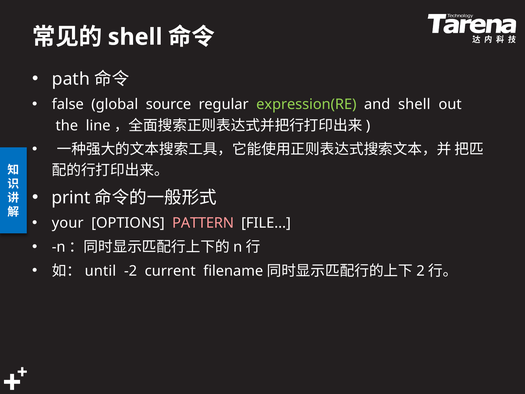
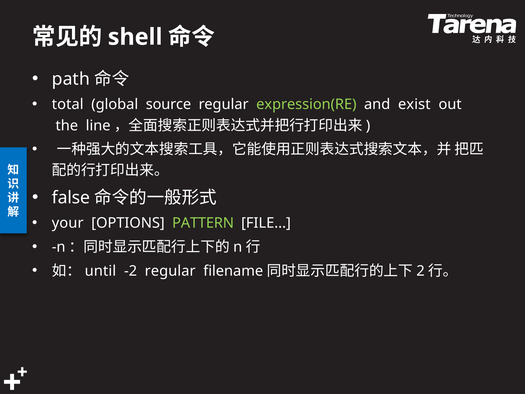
false: false -> total
and shell: shell -> exist
print: print -> false
PATTERN colour: pink -> light green
-2 current: current -> regular
